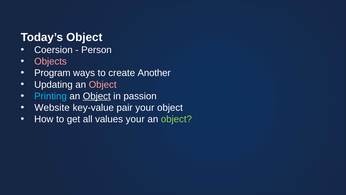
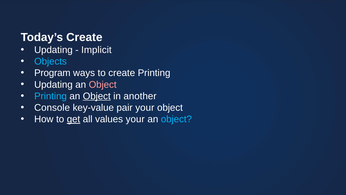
Today’s Object: Object -> Create
Coersion at (53, 50): Coersion -> Updating
Person: Person -> Implicit
Objects colour: pink -> light blue
create Another: Another -> Printing
passion: passion -> another
Website: Website -> Console
get underline: none -> present
object at (176, 119) colour: light green -> light blue
